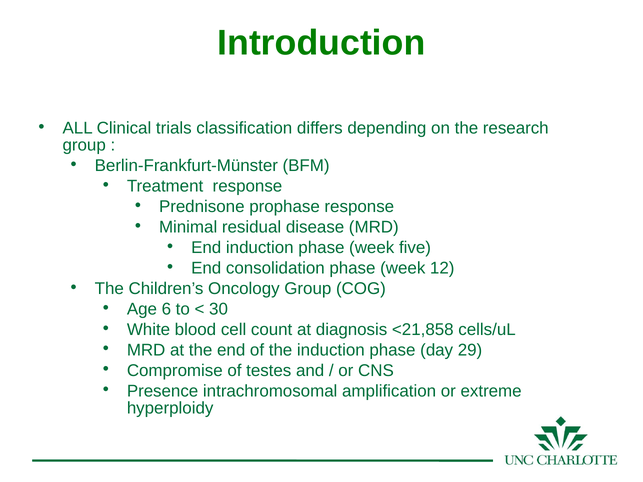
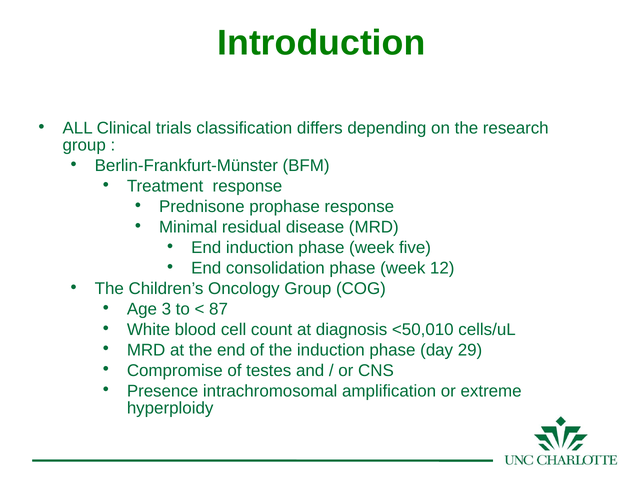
6: 6 -> 3
30: 30 -> 87
<21,858: <21,858 -> <50,010
